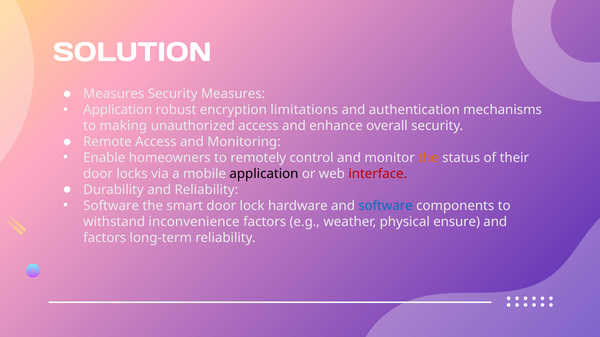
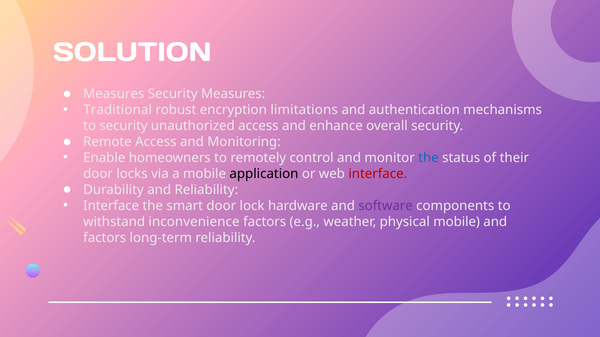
Application at (118, 110): Application -> Traditional
to making: making -> security
the at (428, 158) colour: orange -> blue
Software at (111, 206): Software -> Interface
software at (386, 206) colour: blue -> purple
physical ensure: ensure -> mobile
